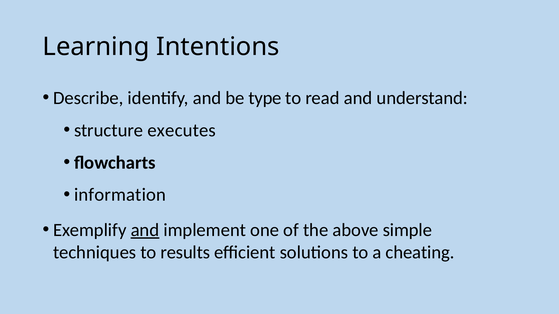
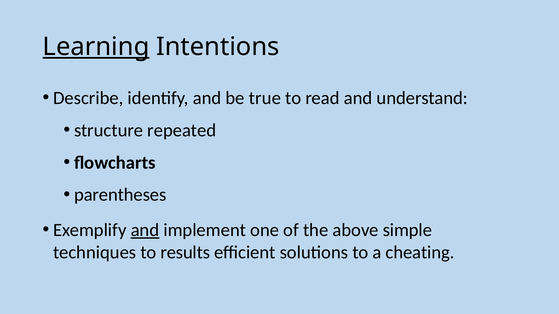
Learning underline: none -> present
type: type -> true
executes: executes -> repeated
information: information -> parentheses
